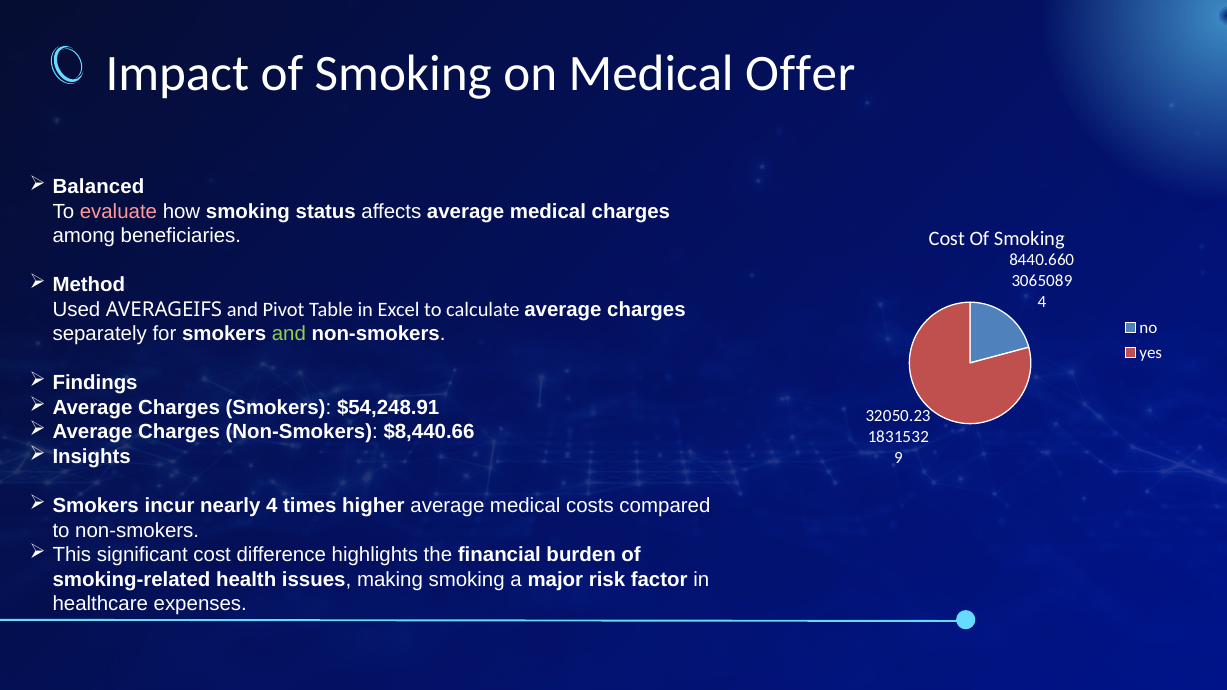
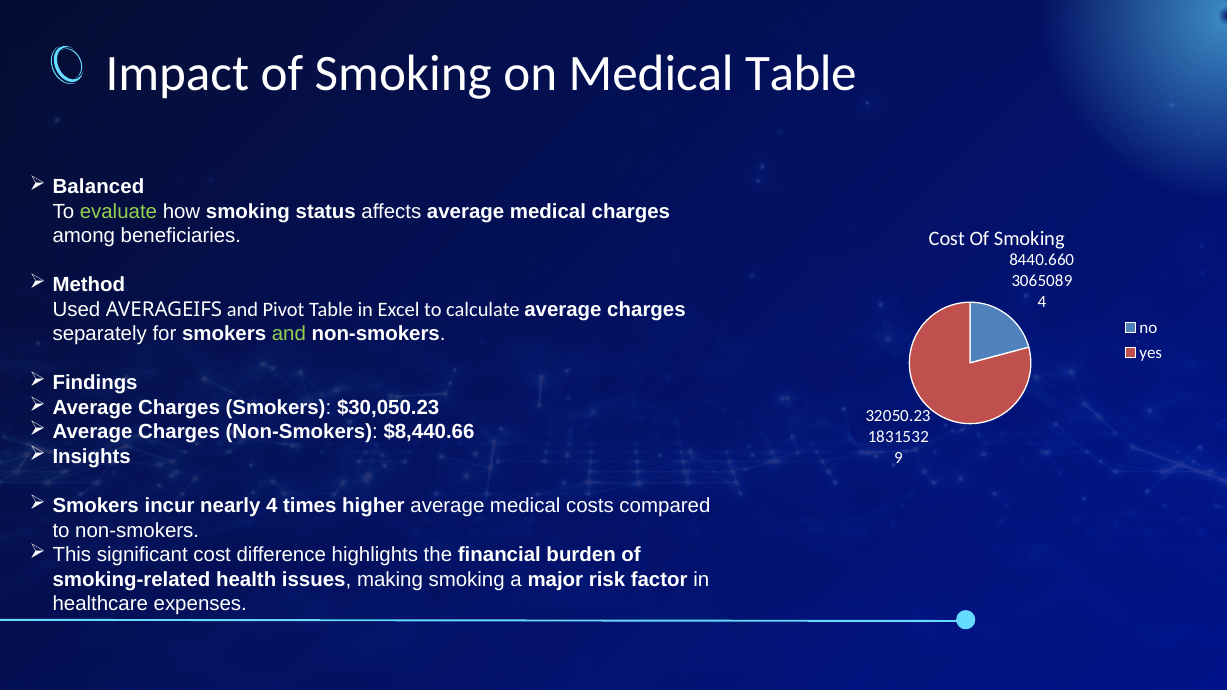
Medical Offer: Offer -> Table
evaluate colour: pink -> light green
$54,248.91: $54,248.91 -> $30,050.23
